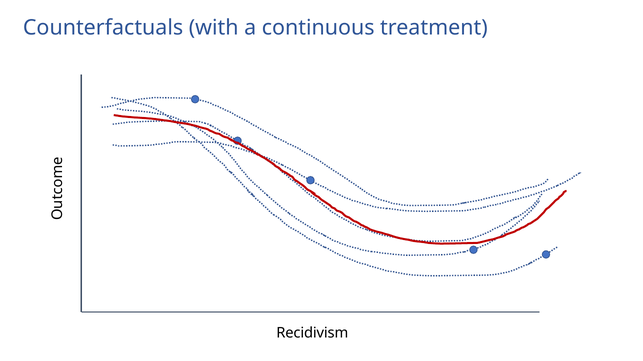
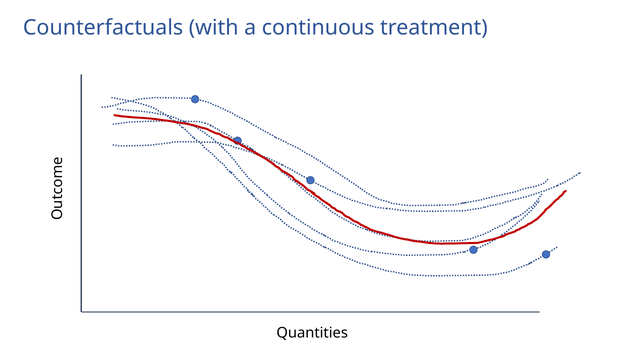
Recidivism: Recidivism -> Quantities
